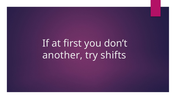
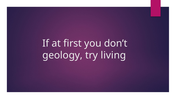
another: another -> geology
shifts: shifts -> living
